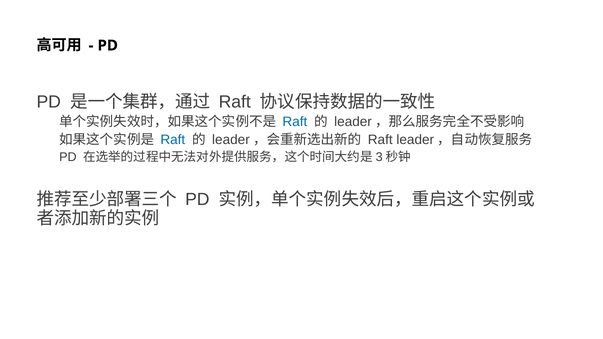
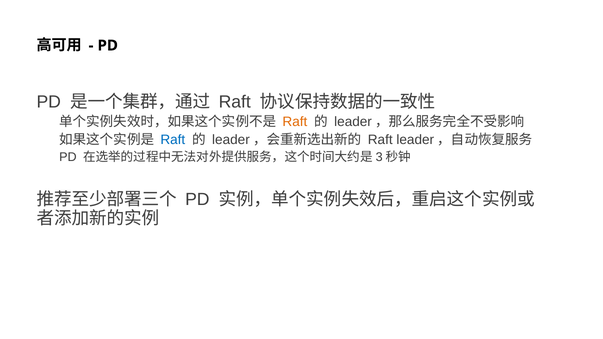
Raft at (295, 122) colour: blue -> orange
